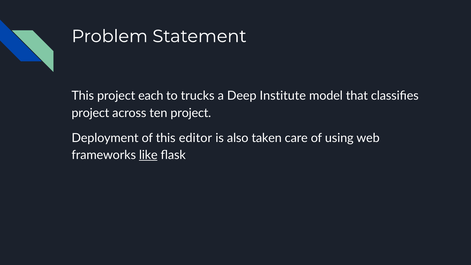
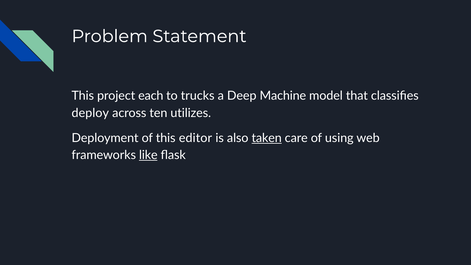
Institute: Institute -> Machine
project at (90, 113): project -> deploy
ten project: project -> utilizes
taken underline: none -> present
